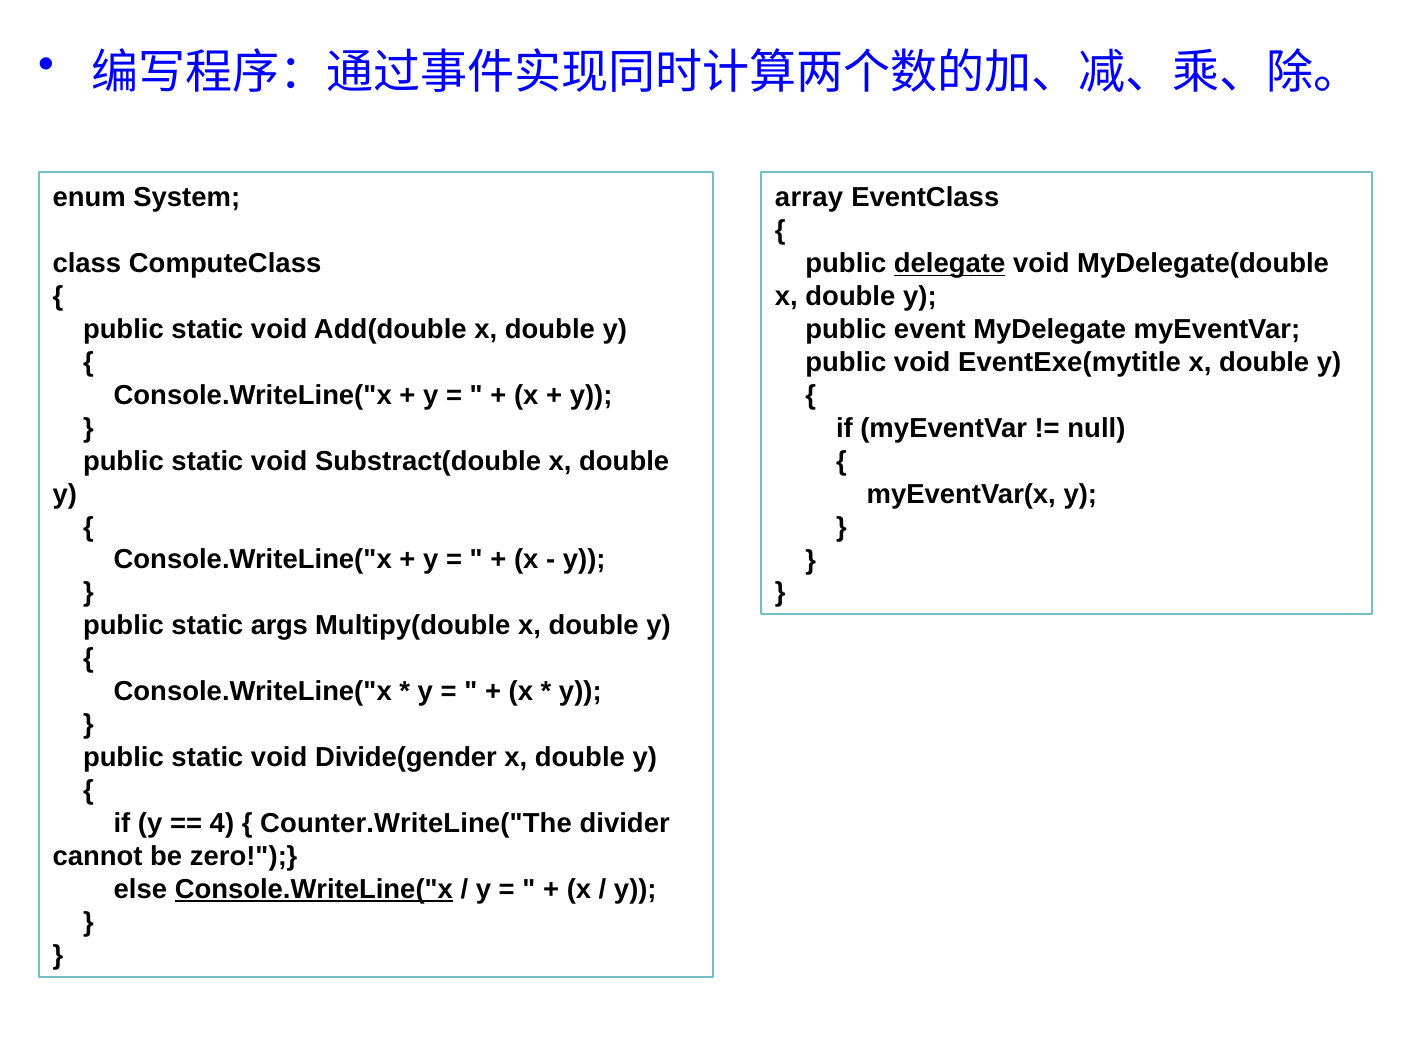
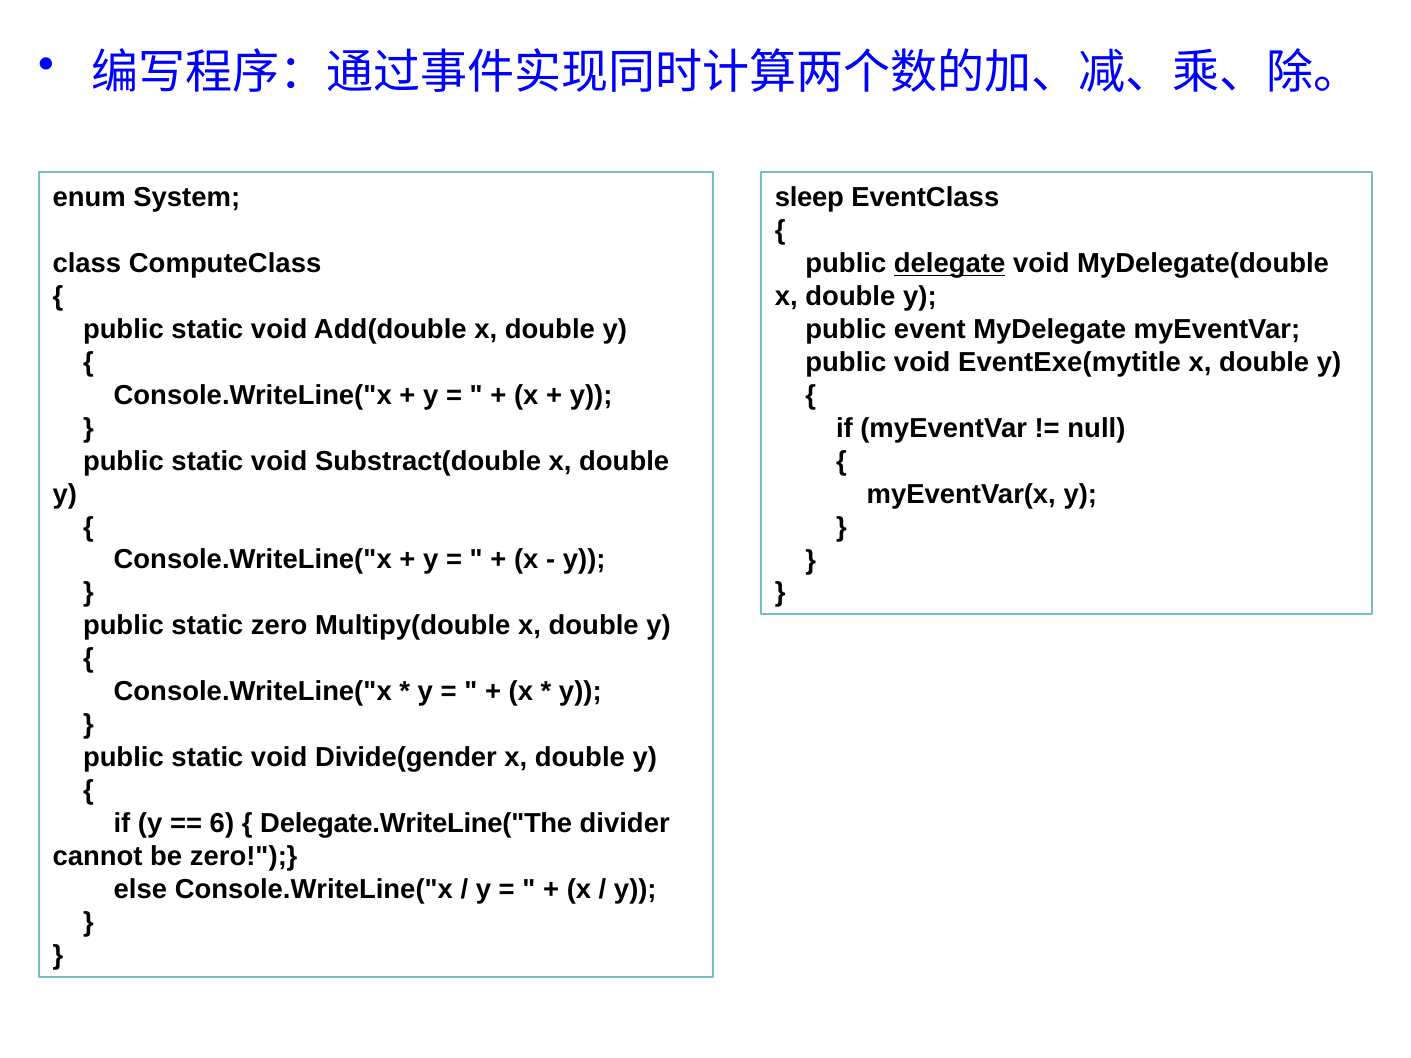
array: array -> sleep
static args: args -> zero
4: 4 -> 6
Counter.WriteLine("The: Counter.WriteLine("The -> Delegate.WriteLine("The
Console.WriteLine("x at (314, 889) underline: present -> none
